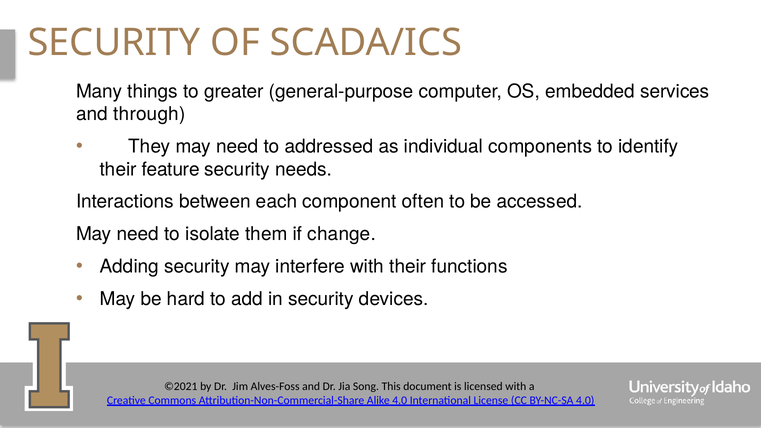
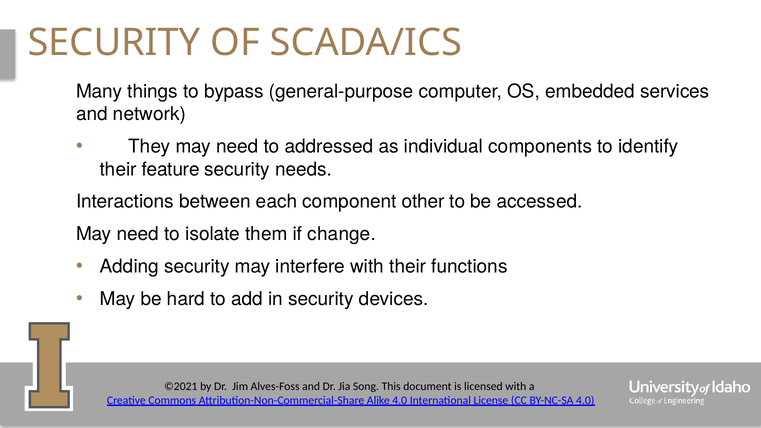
greater: greater -> bypass
through: through -> network
often: often -> other
